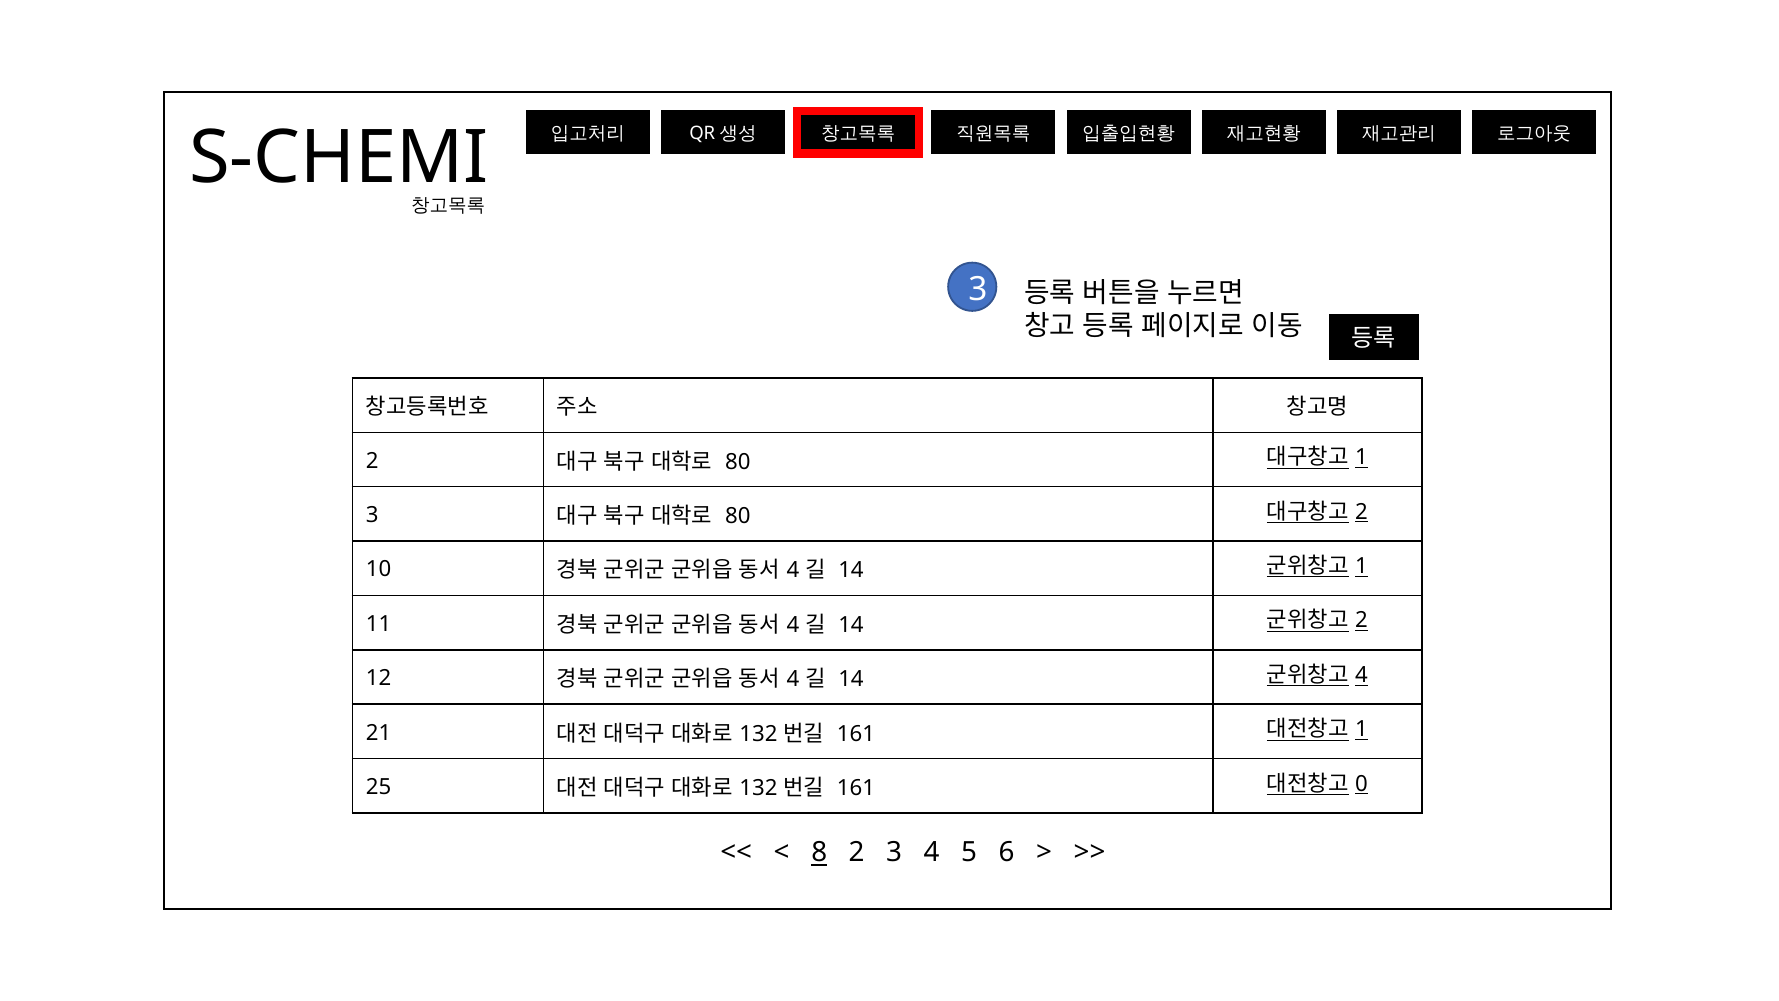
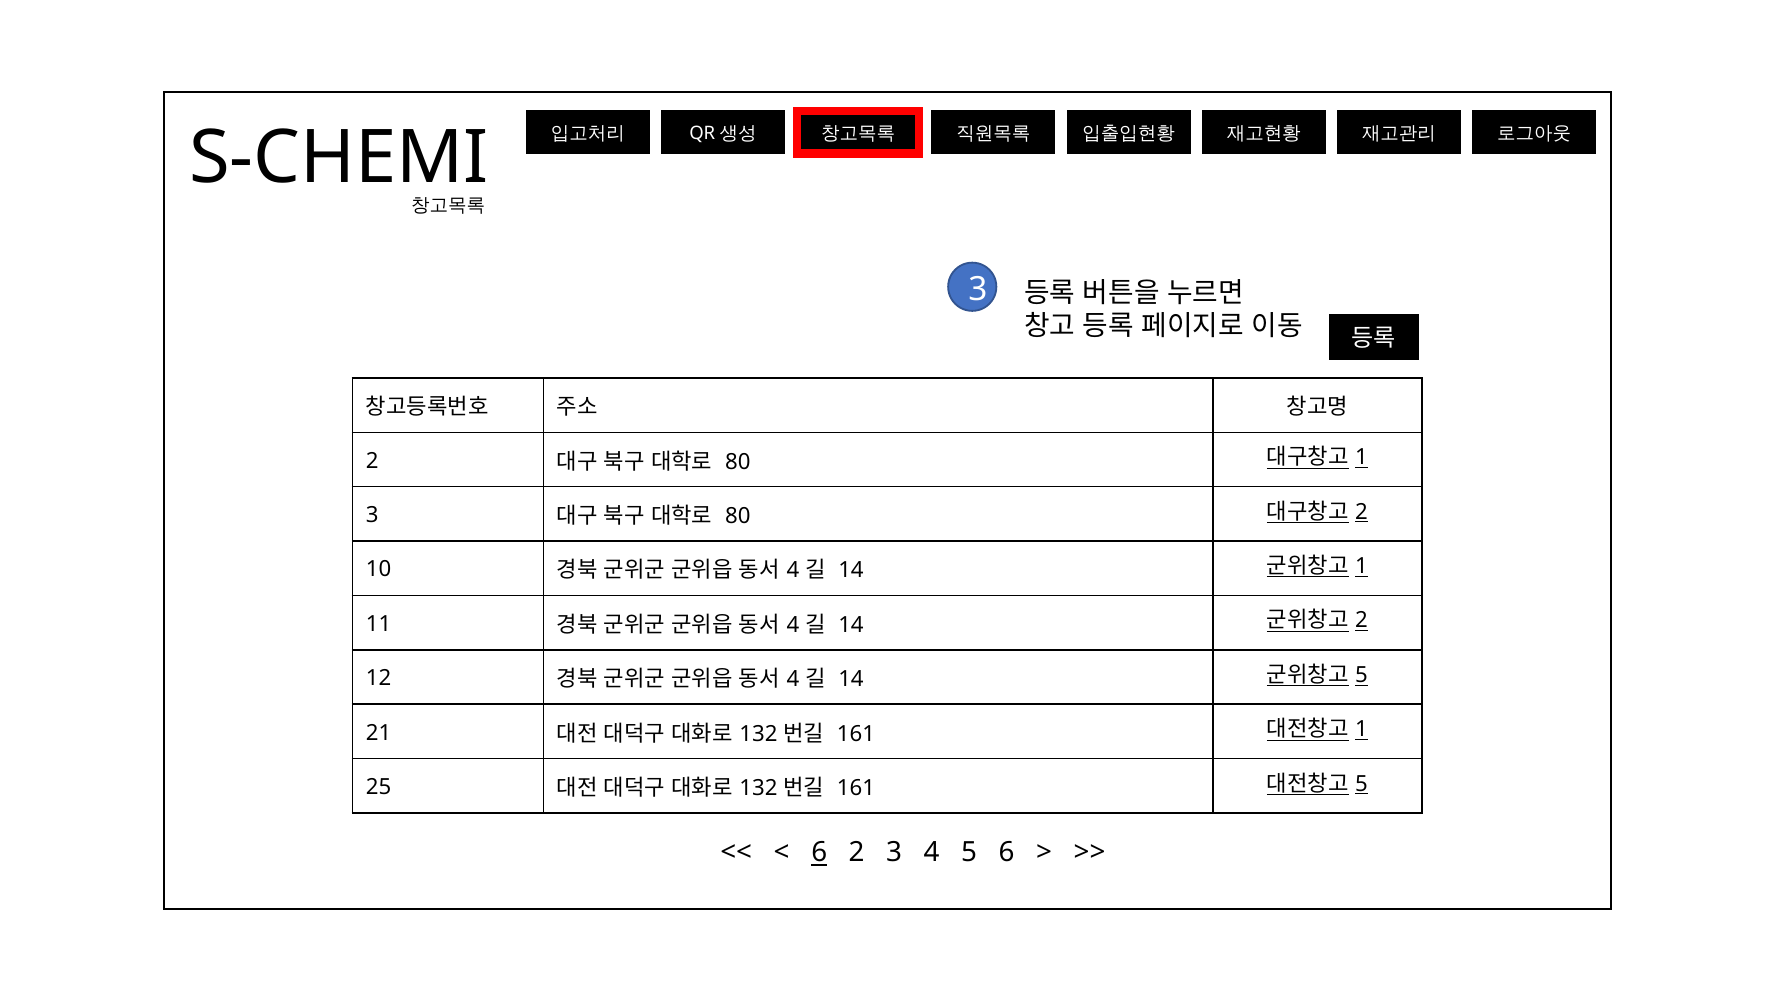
4 at (1361, 675): 4 -> 5
0 at (1361, 783): 0 -> 5
8 at (819, 852): 8 -> 6
